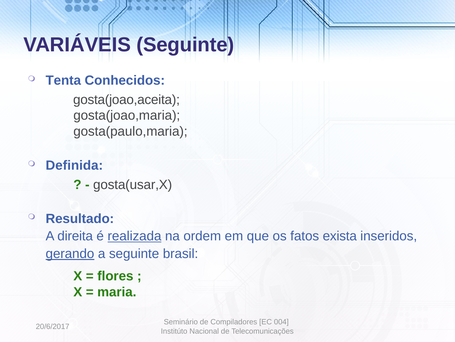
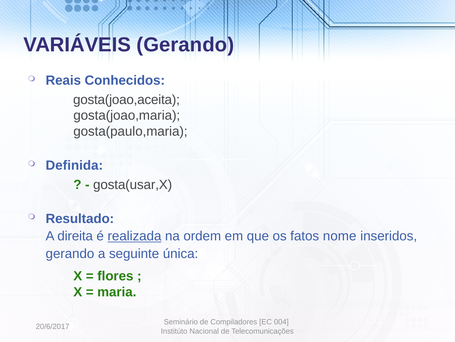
VARIÁVEIS Seguinte: Seguinte -> Gerando
Tenta: Tenta -> Reais
exista: exista -> nome
gerando at (70, 253) underline: present -> none
brasil: brasil -> única
